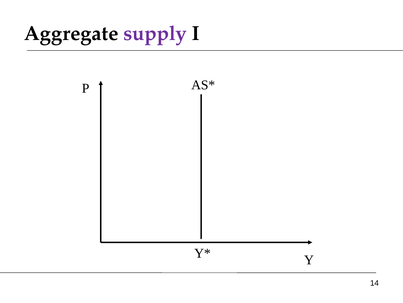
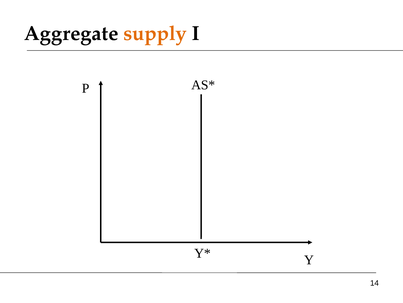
supply colour: purple -> orange
